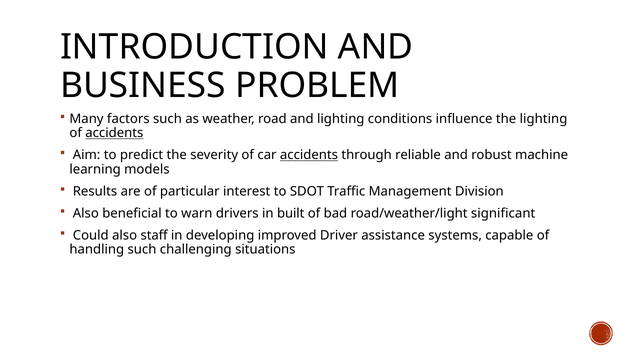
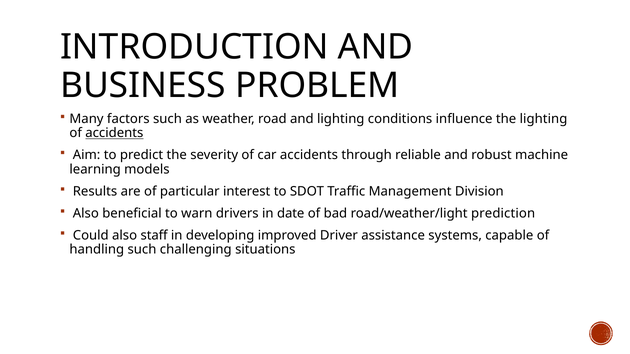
accidents at (309, 155) underline: present -> none
built: built -> date
significant: significant -> prediction
